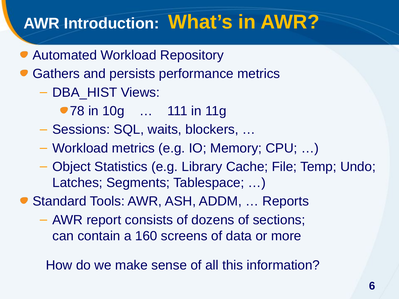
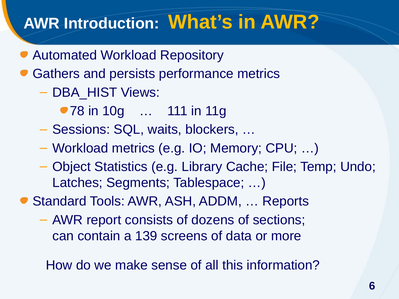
160: 160 -> 139
